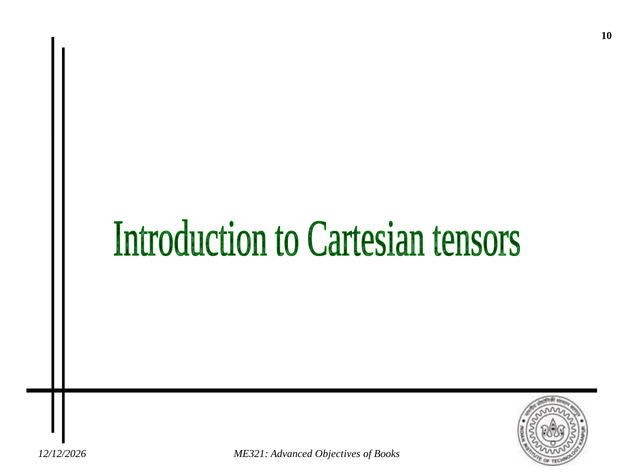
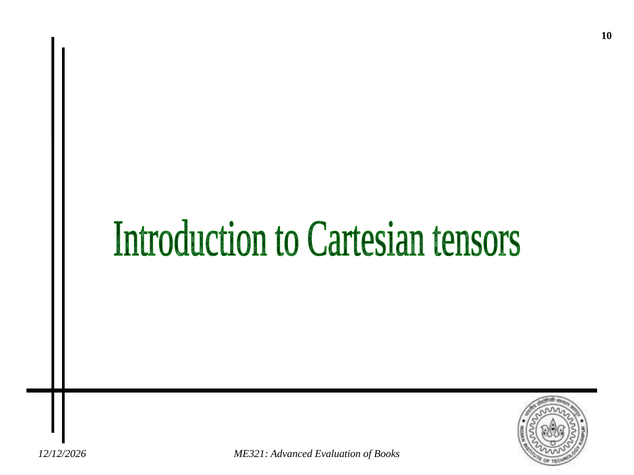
Objectives: Objectives -> Evaluation
